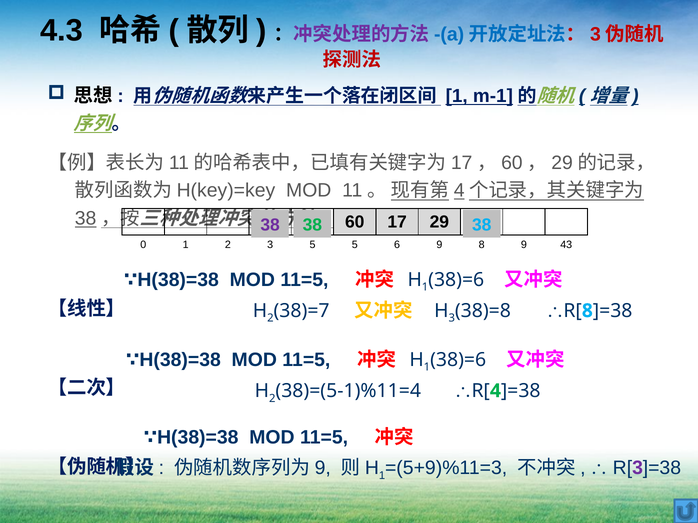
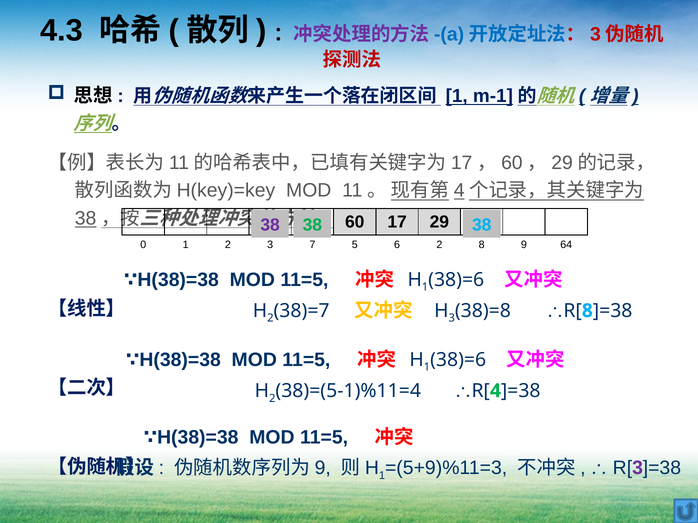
3 5: 5 -> 7
6 9: 9 -> 2
43: 43 -> 64
